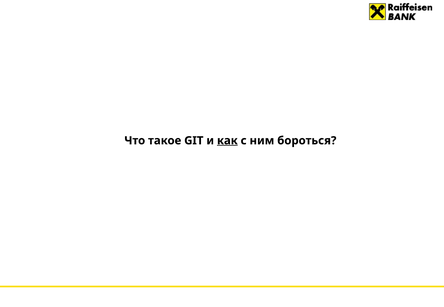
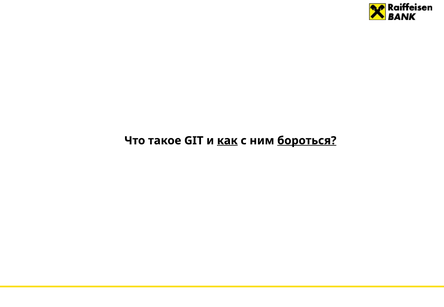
бороться underline: none -> present
